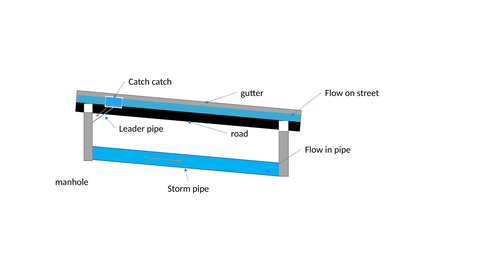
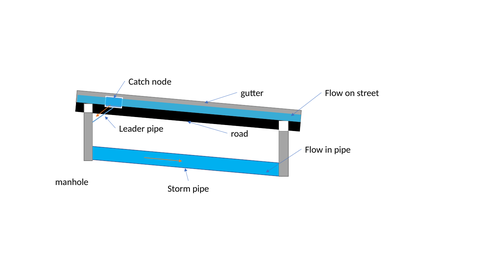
Catch catch: catch -> node
